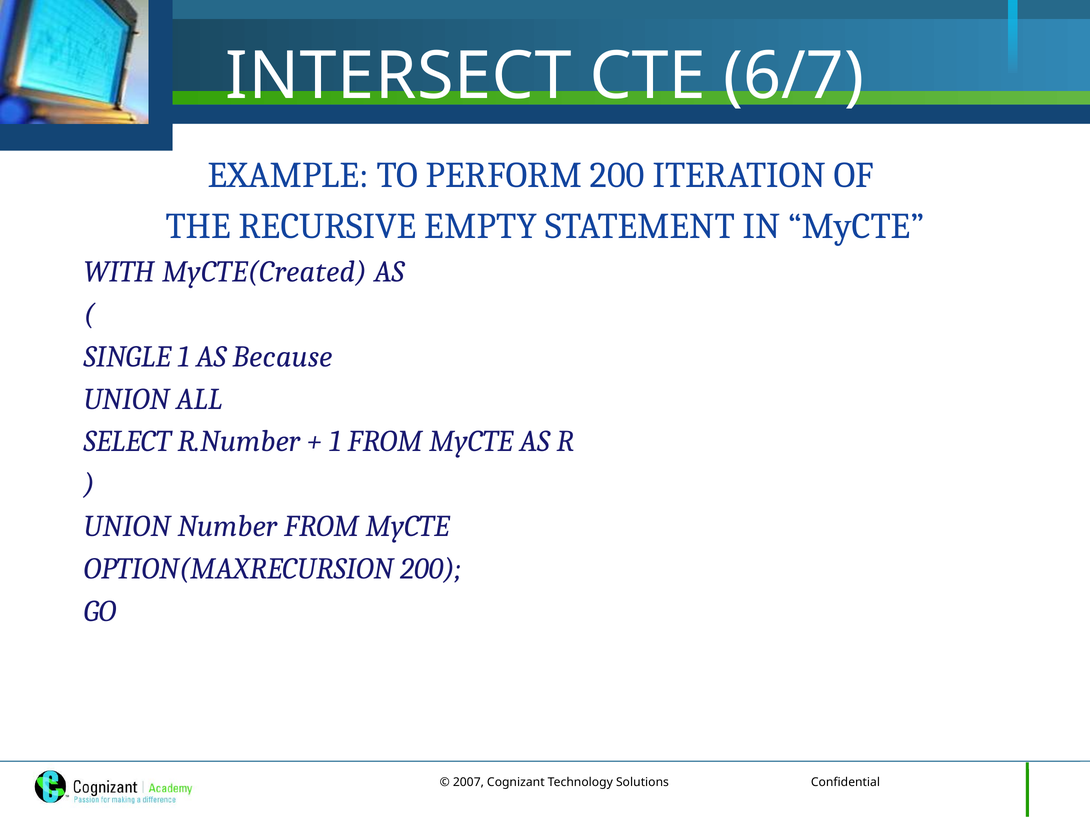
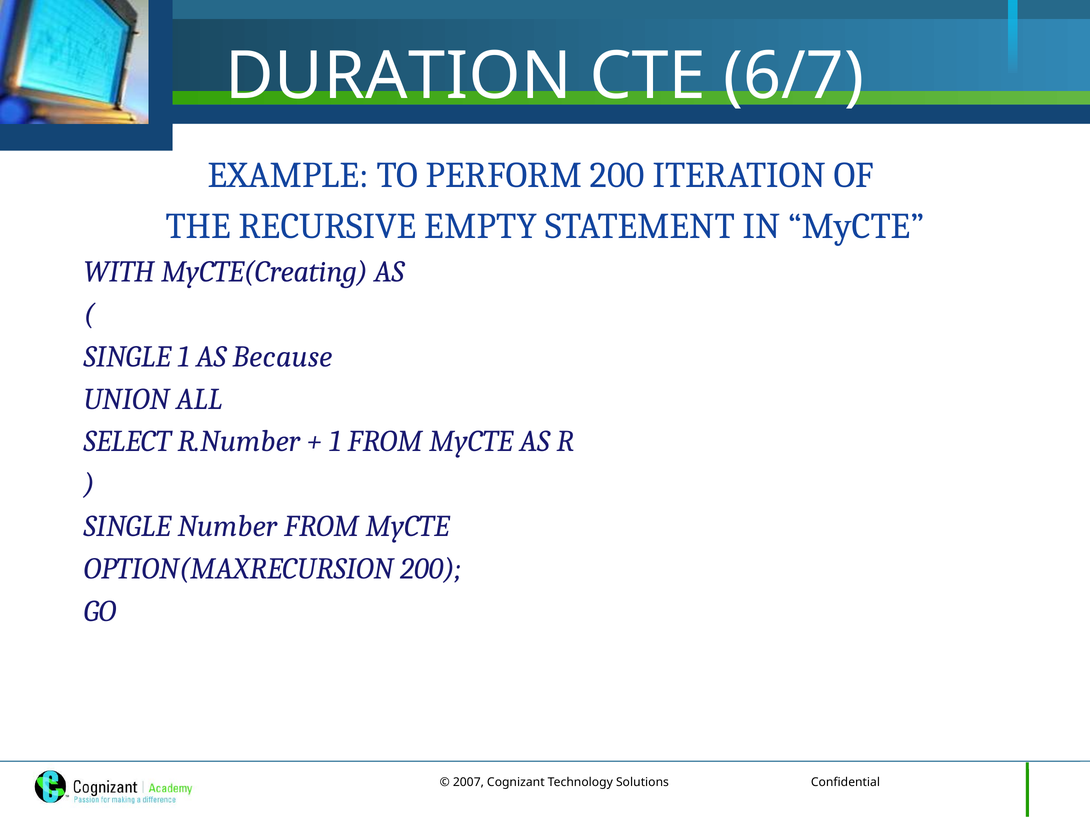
INTERSECT: INTERSECT -> DURATION
MyCTE(Created: MyCTE(Created -> MyCTE(Creating
UNION at (127, 526): UNION -> SINGLE
